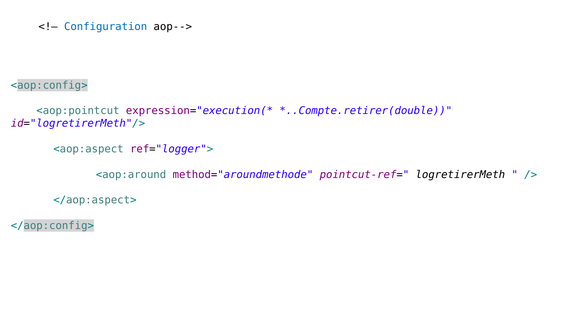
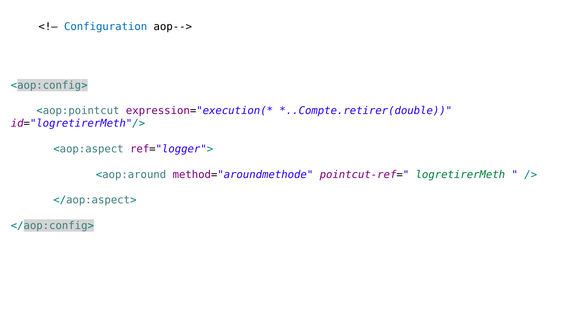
logretirerMeth colour: black -> green
